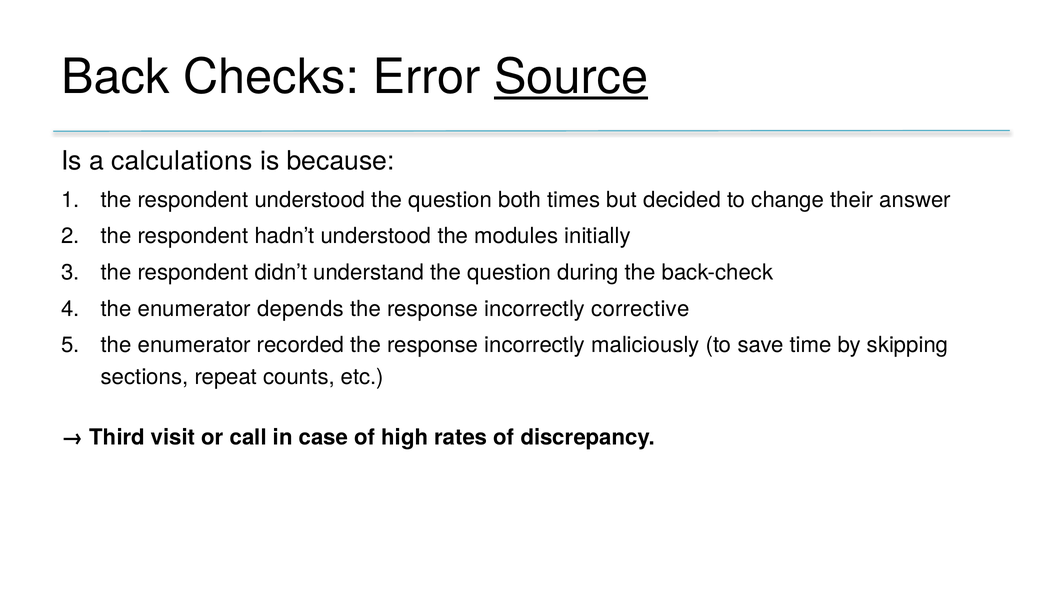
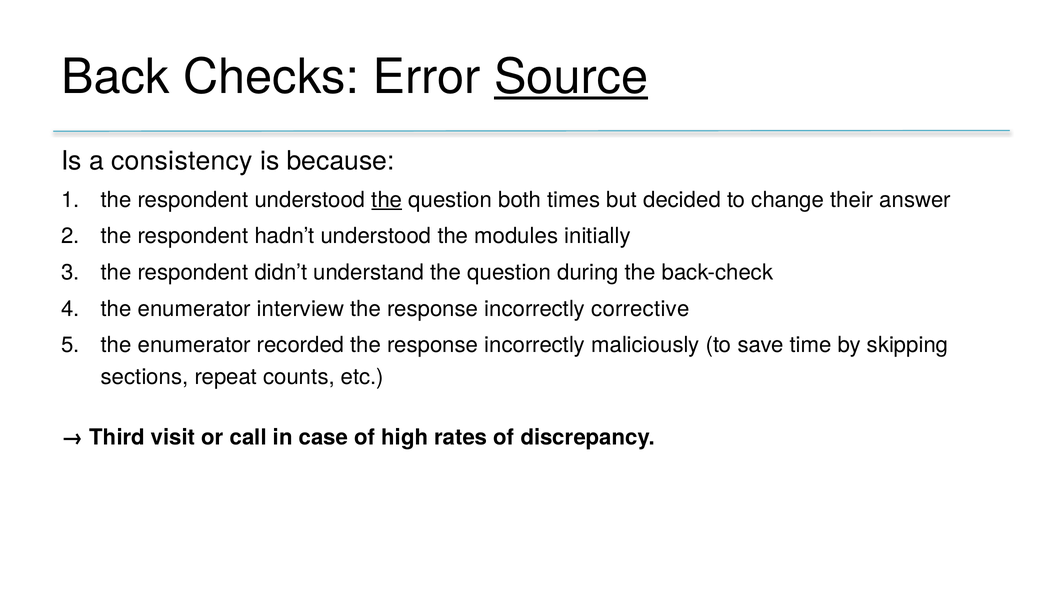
calculations: calculations -> consistency
the at (387, 200) underline: none -> present
depends: depends -> interview
